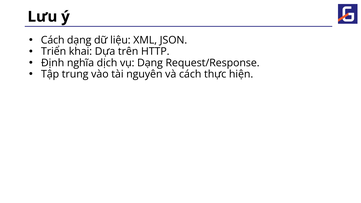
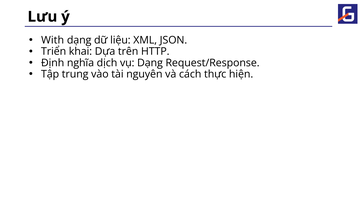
Cách at (53, 40): Cách -> With
